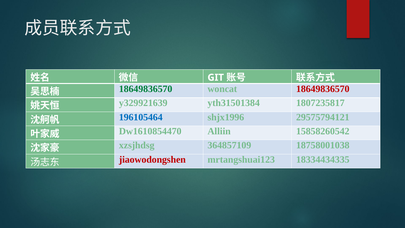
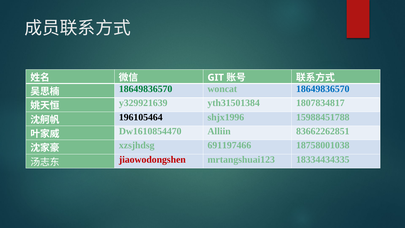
18649836570 at (323, 89) colour: red -> blue
1807235817: 1807235817 -> 1807834817
196105464 colour: blue -> black
29575794121: 29575794121 -> 15988451788
15858260542: 15858260542 -> 83662262851
364857109: 364857109 -> 691197466
